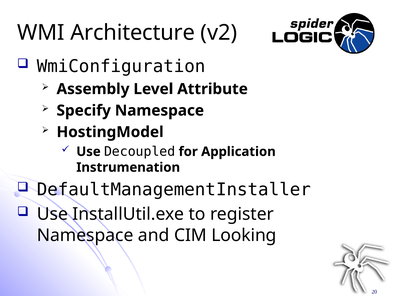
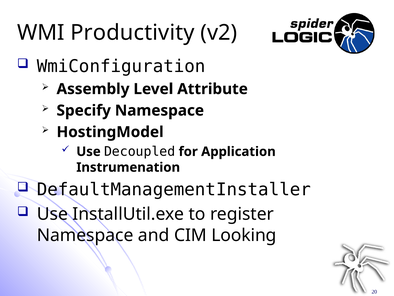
Architecture: Architecture -> Productivity
